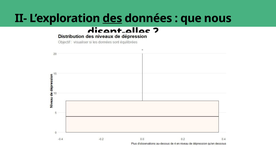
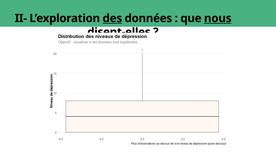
nous underline: none -> present
